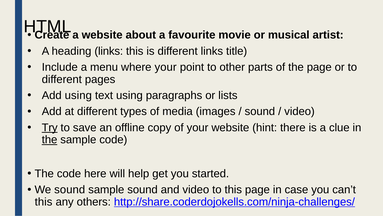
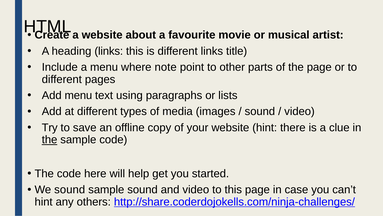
where your: your -> note
Add using: using -> menu
Try underline: present -> none
this at (44, 201): this -> hint
